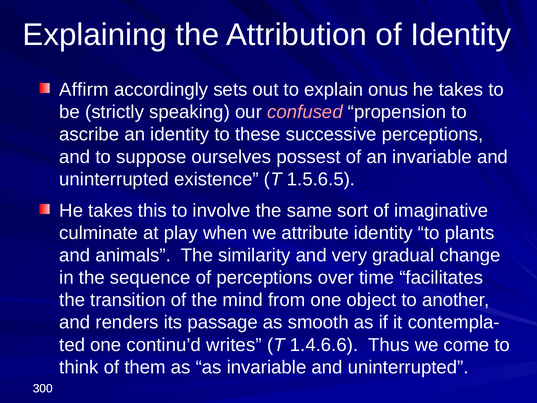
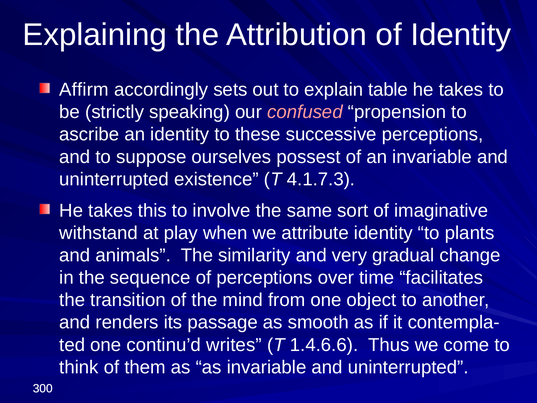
onus: onus -> table
1.5.6.5: 1.5.6.5 -> 4.1.7.3
culminate: culminate -> withstand
